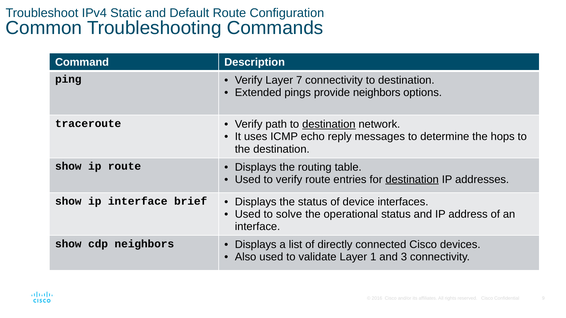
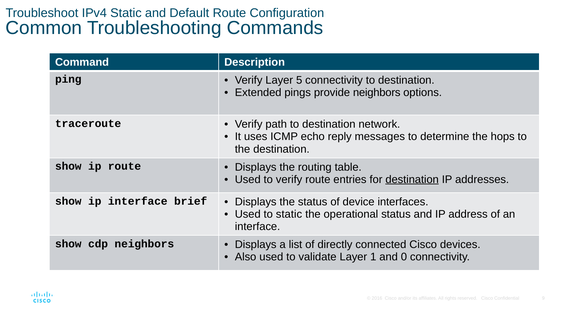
7: 7 -> 5
destination at (329, 124) underline: present -> none
to solve: solve -> static
3: 3 -> 0
